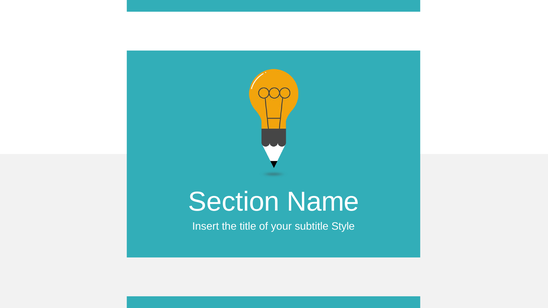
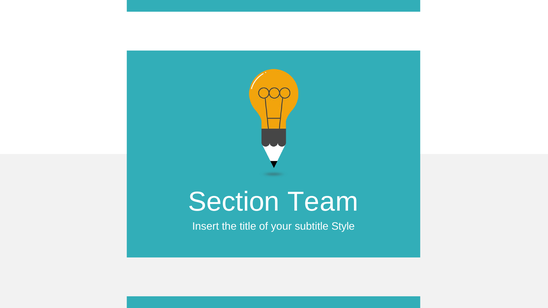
Name: Name -> Team
